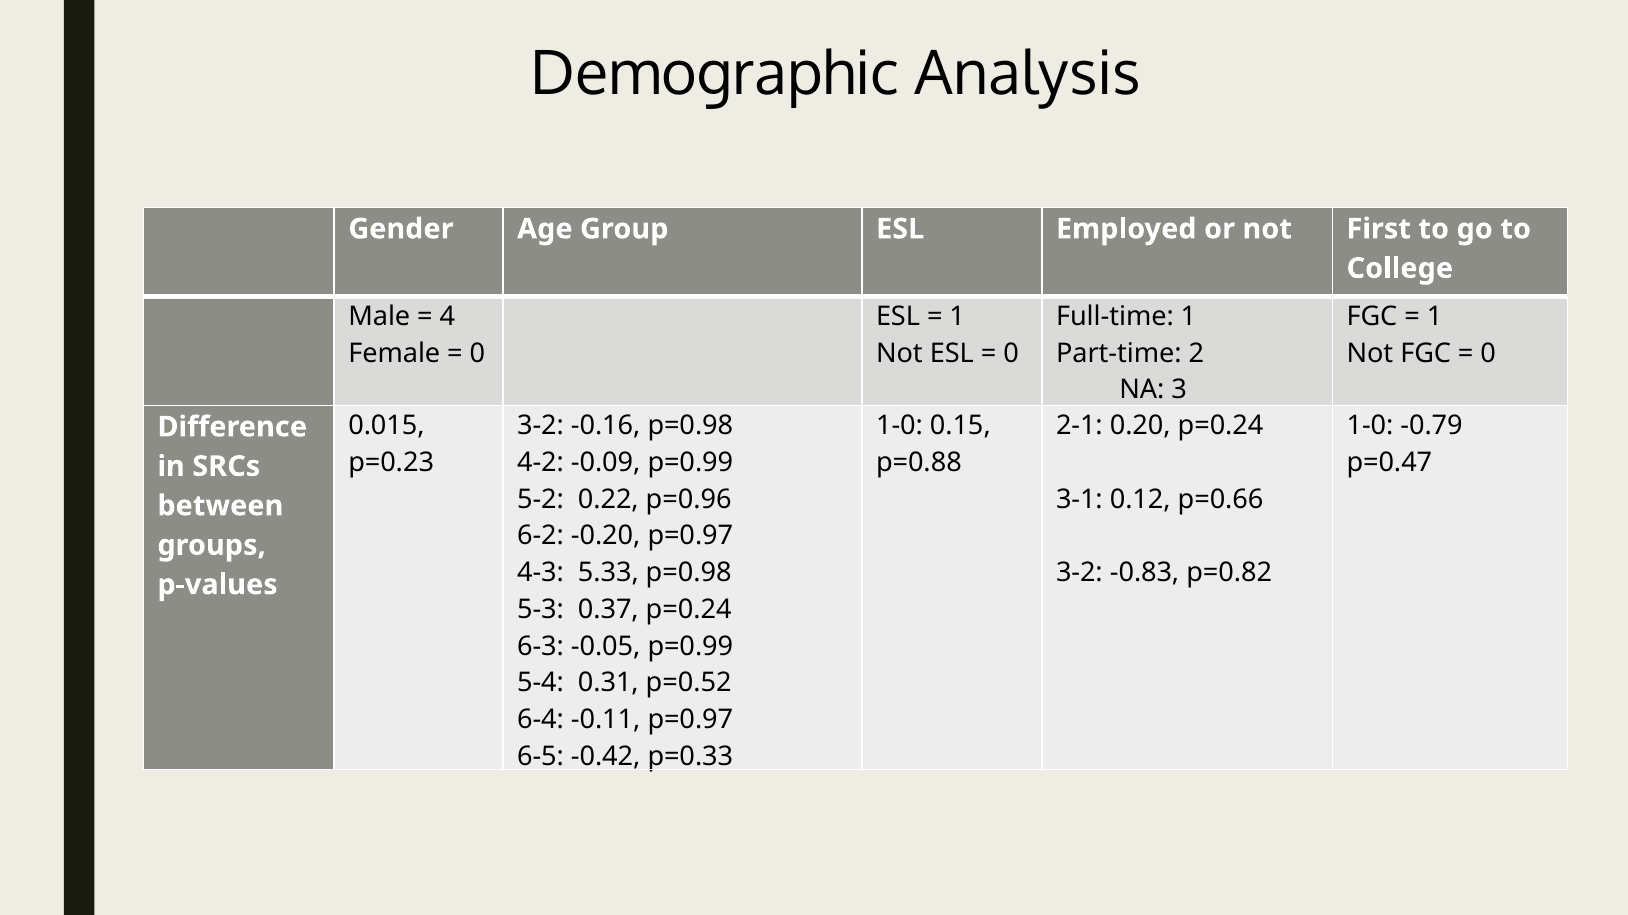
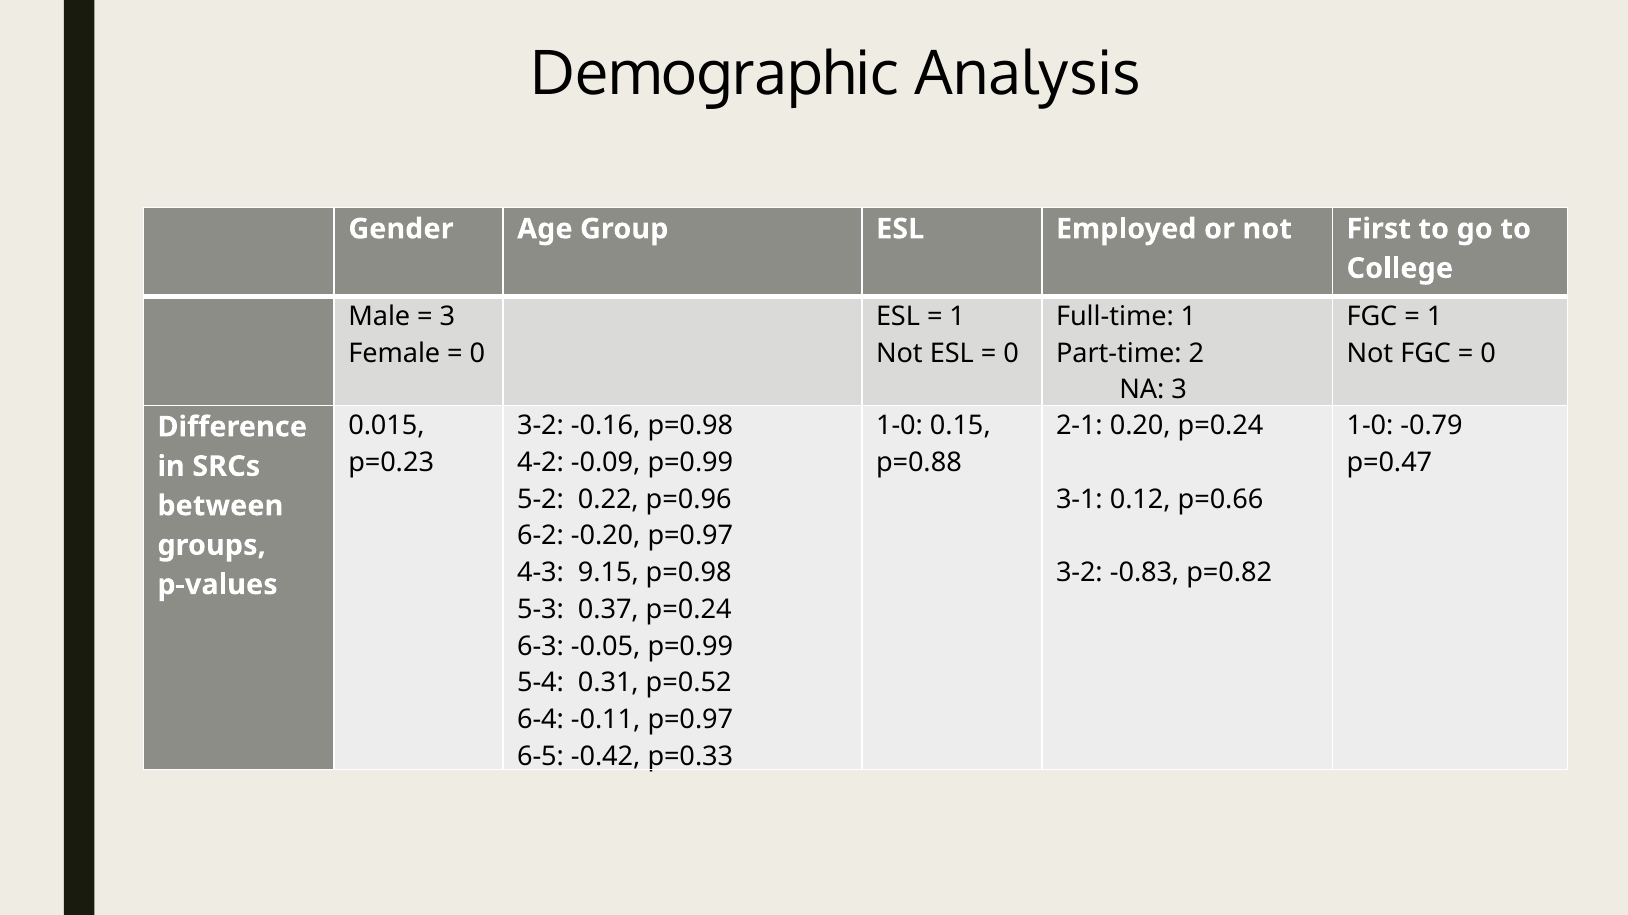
4 at (447, 317): 4 -> 3
5.33: 5.33 -> 9.15
